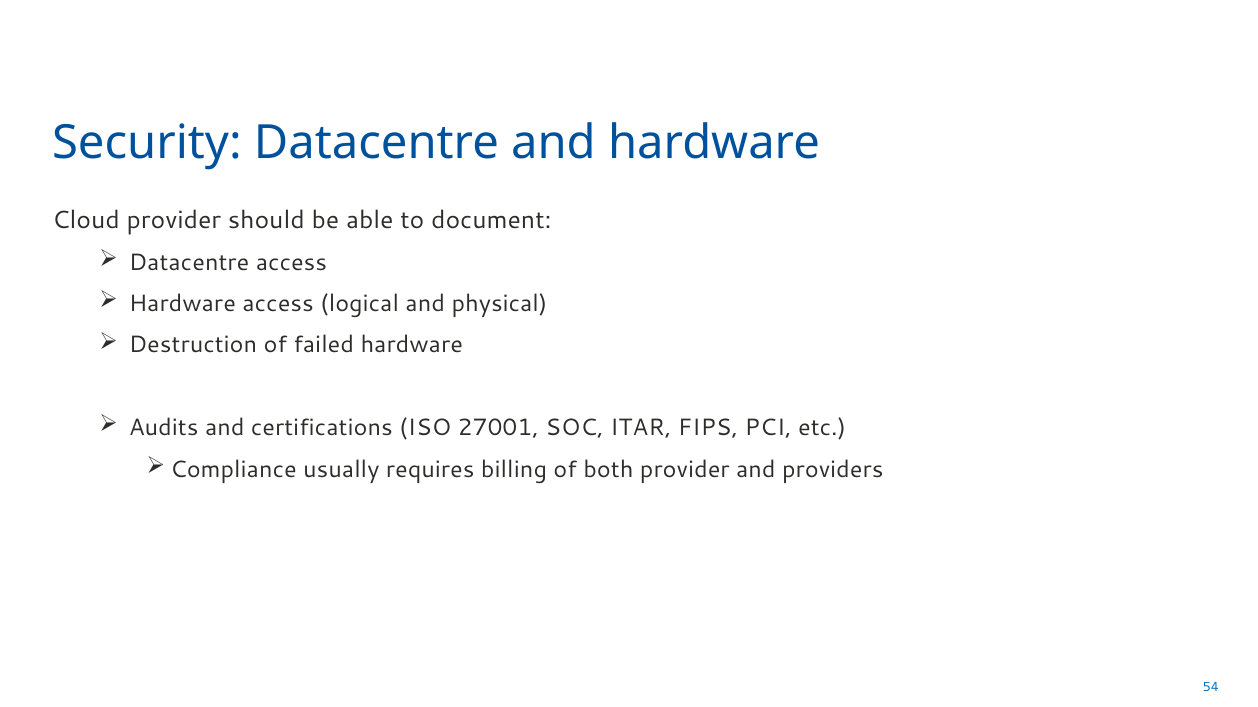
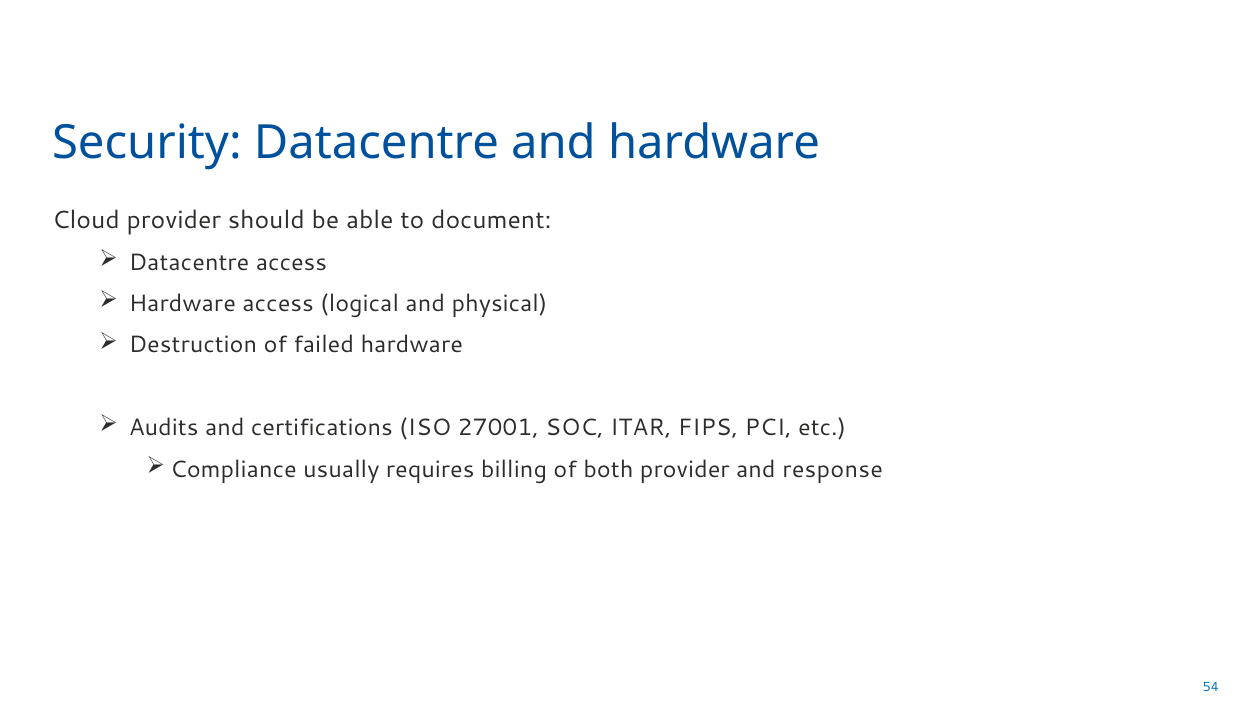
providers: providers -> response
